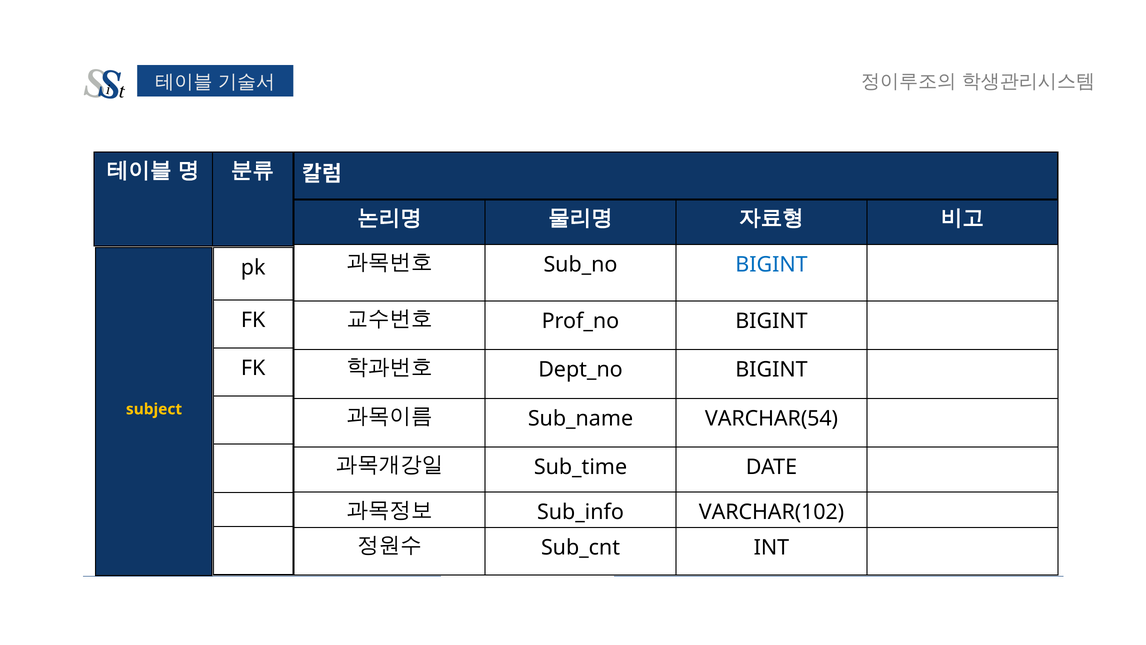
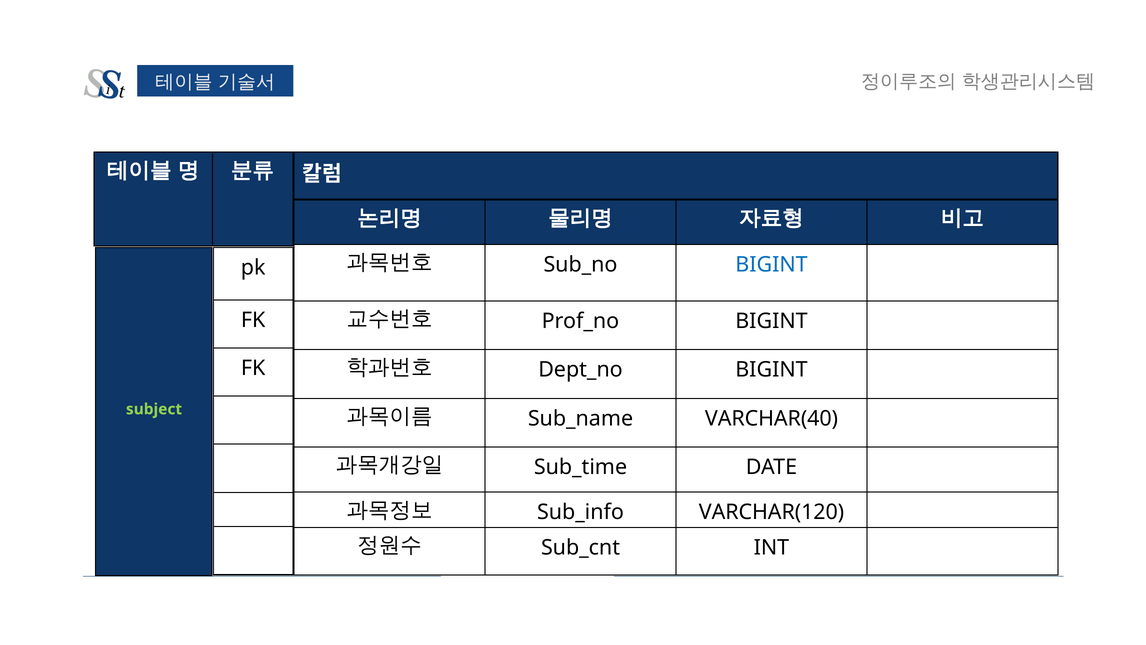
subject colour: yellow -> light green
VARCHAR(54: VARCHAR(54 -> VARCHAR(40
VARCHAR(102: VARCHAR(102 -> VARCHAR(120
